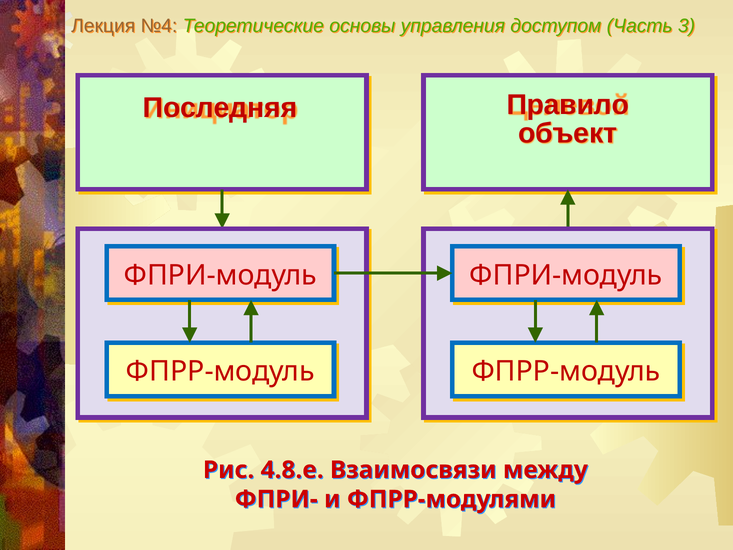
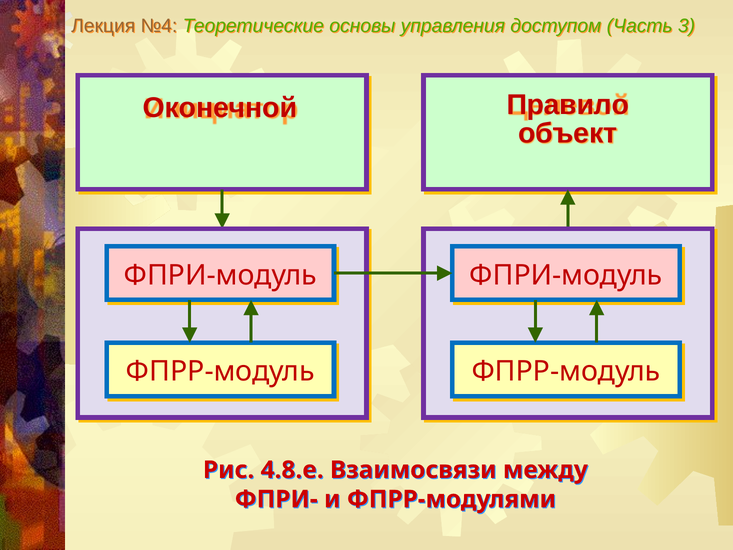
Последняя: Последняя -> Оконечной
